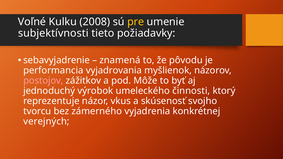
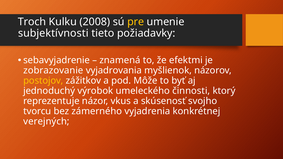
Voľné: Voľné -> Troch
pôvodu: pôvodu -> efektmi
performancia: performancia -> zobrazovanie
postojov colour: pink -> yellow
